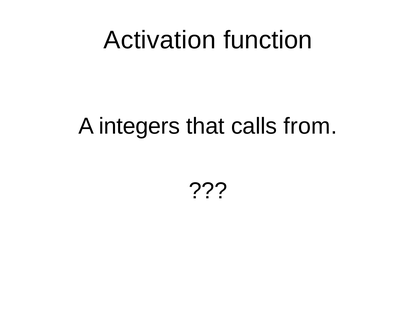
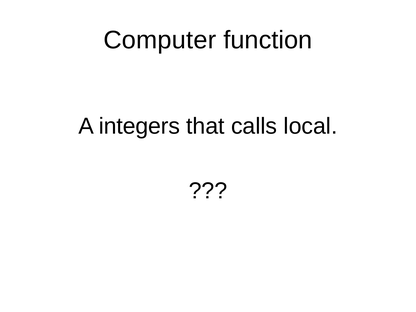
Activation: Activation -> Computer
from: from -> local
